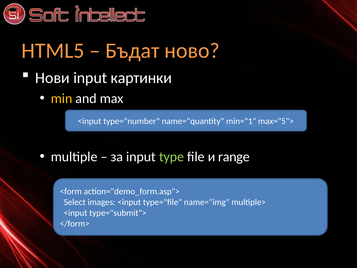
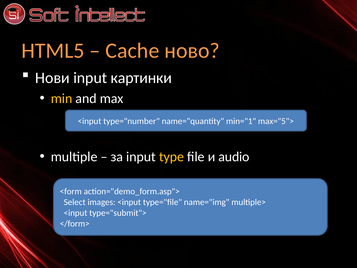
Бъдат: Бъдат -> Cache
type colour: light green -> yellow
range: range -> audio
